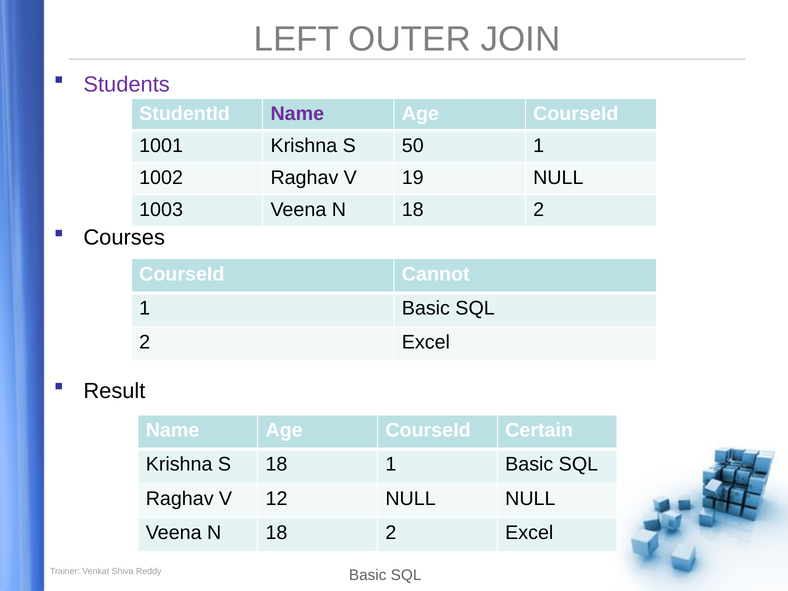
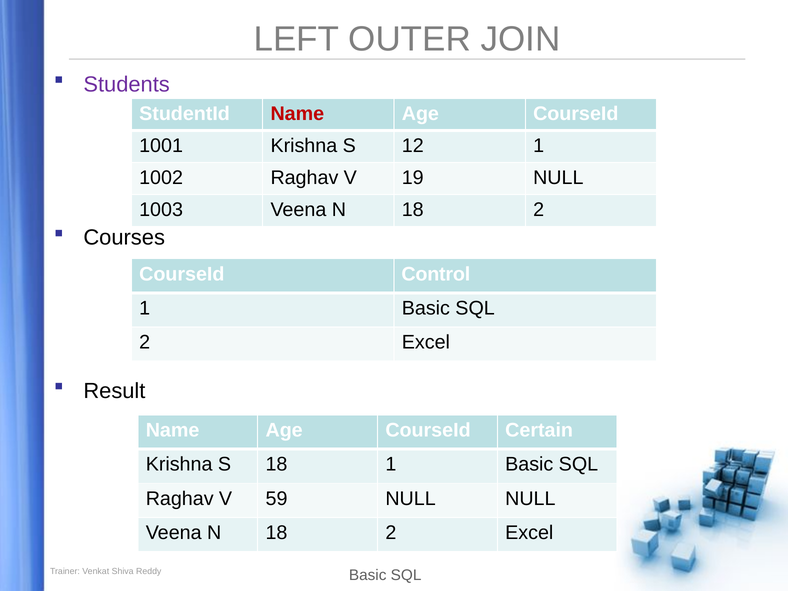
Name at (297, 114) colour: purple -> red
50: 50 -> 12
Cannot: Cannot -> Control
12: 12 -> 59
